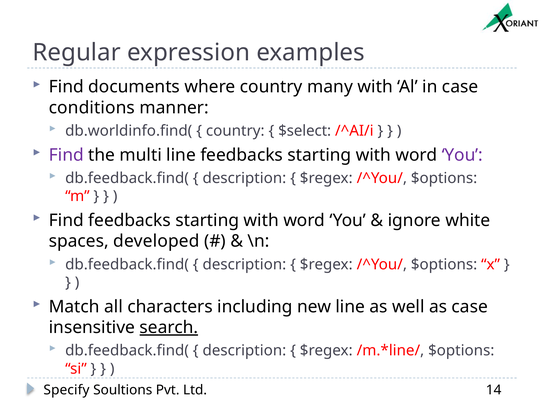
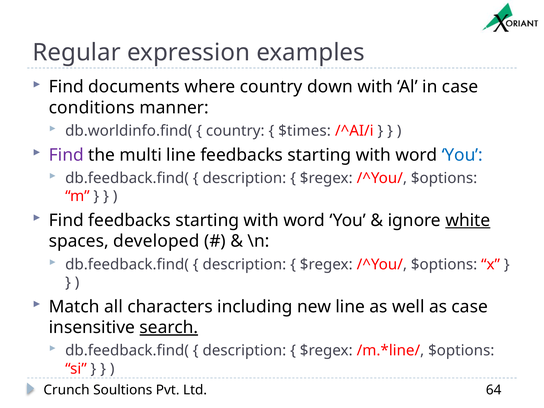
many: many -> down
$select: $select -> $times
You at (462, 155) colour: purple -> blue
white underline: none -> present
Specify: Specify -> Crunch
14: 14 -> 64
